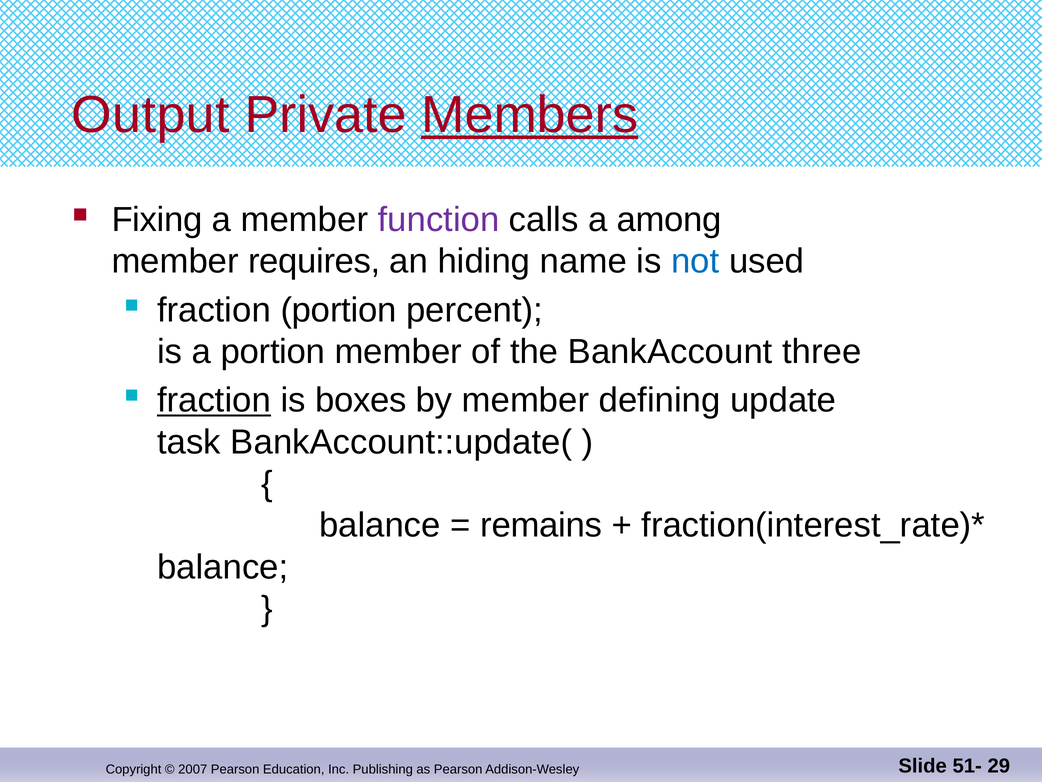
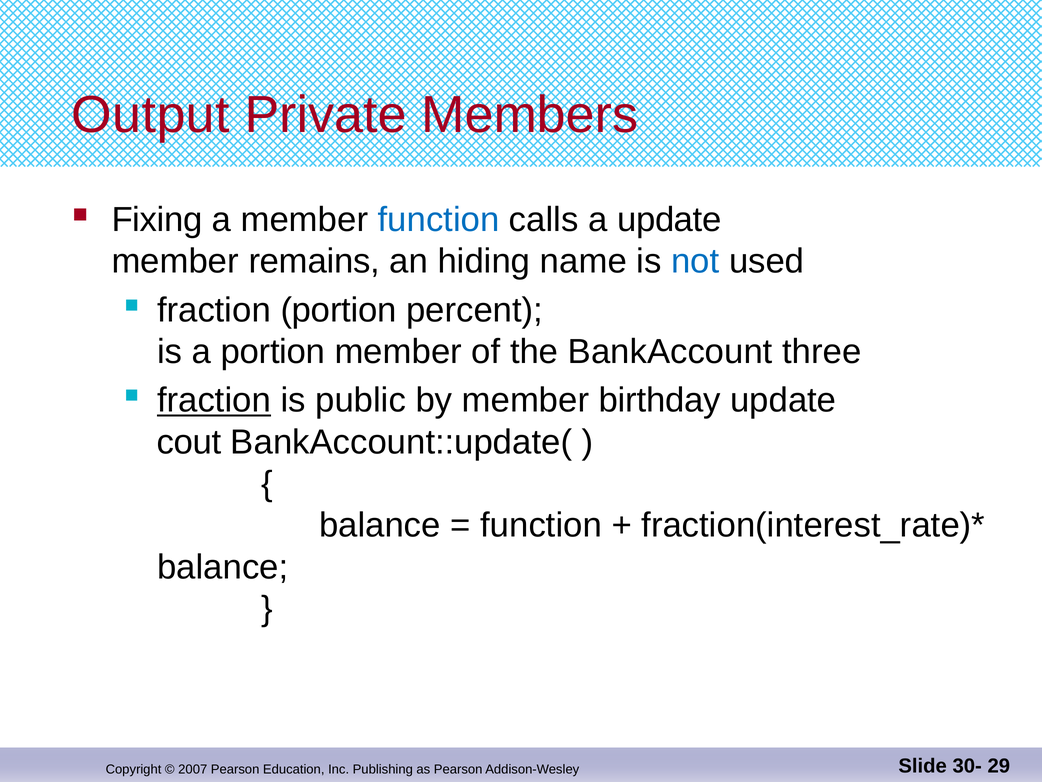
Members underline: present -> none
function at (439, 220) colour: purple -> blue
a among: among -> update
requires: requires -> remains
boxes: boxes -> public
defining: defining -> birthday
task: task -> cout
remains at (541, 525): remains -> function
51-: 51- -> 30-
